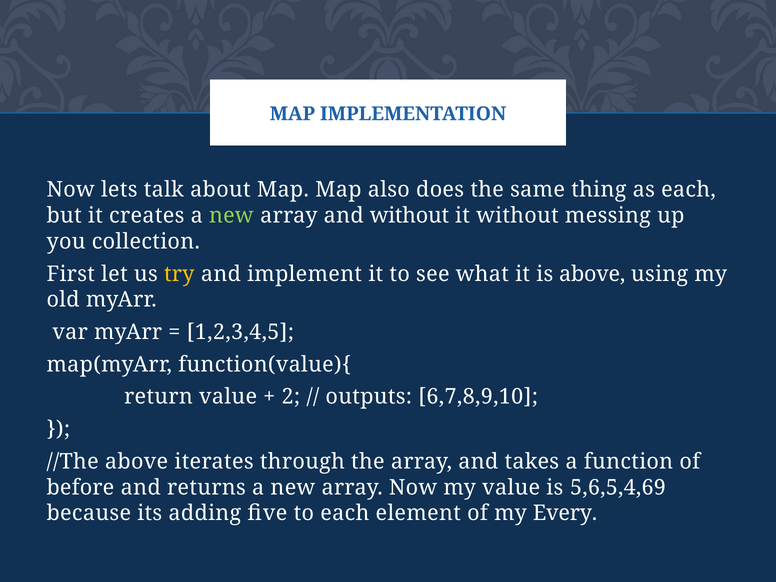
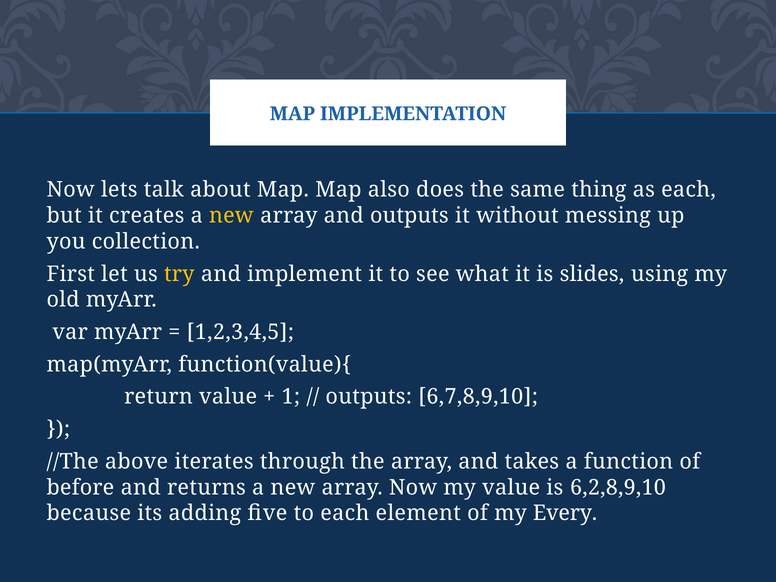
new at (231, 216) colour: light green -> yellow
and without: without -> outputs
is above: above -> slides
2: 2 -> 1
5,6,5,4,69: 5,6,5,4,69 -> 6,2,8,9,10
